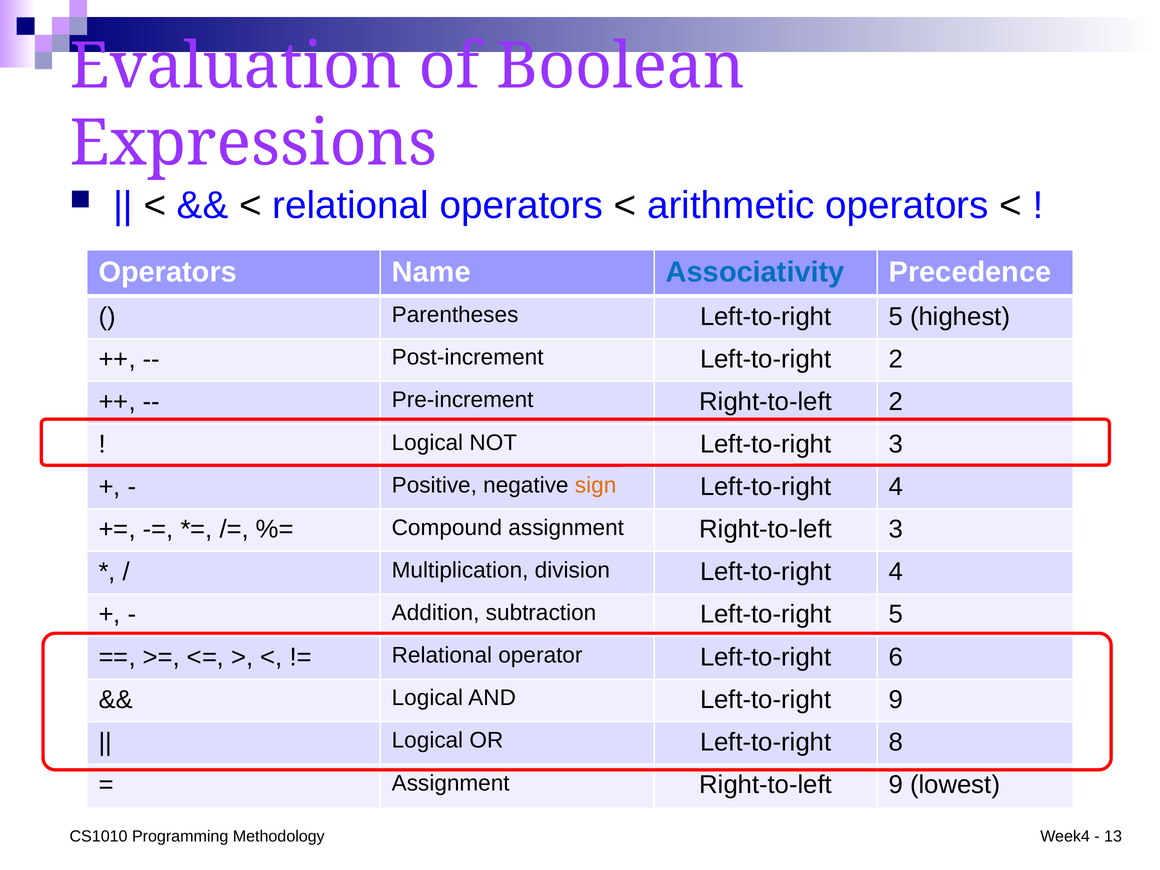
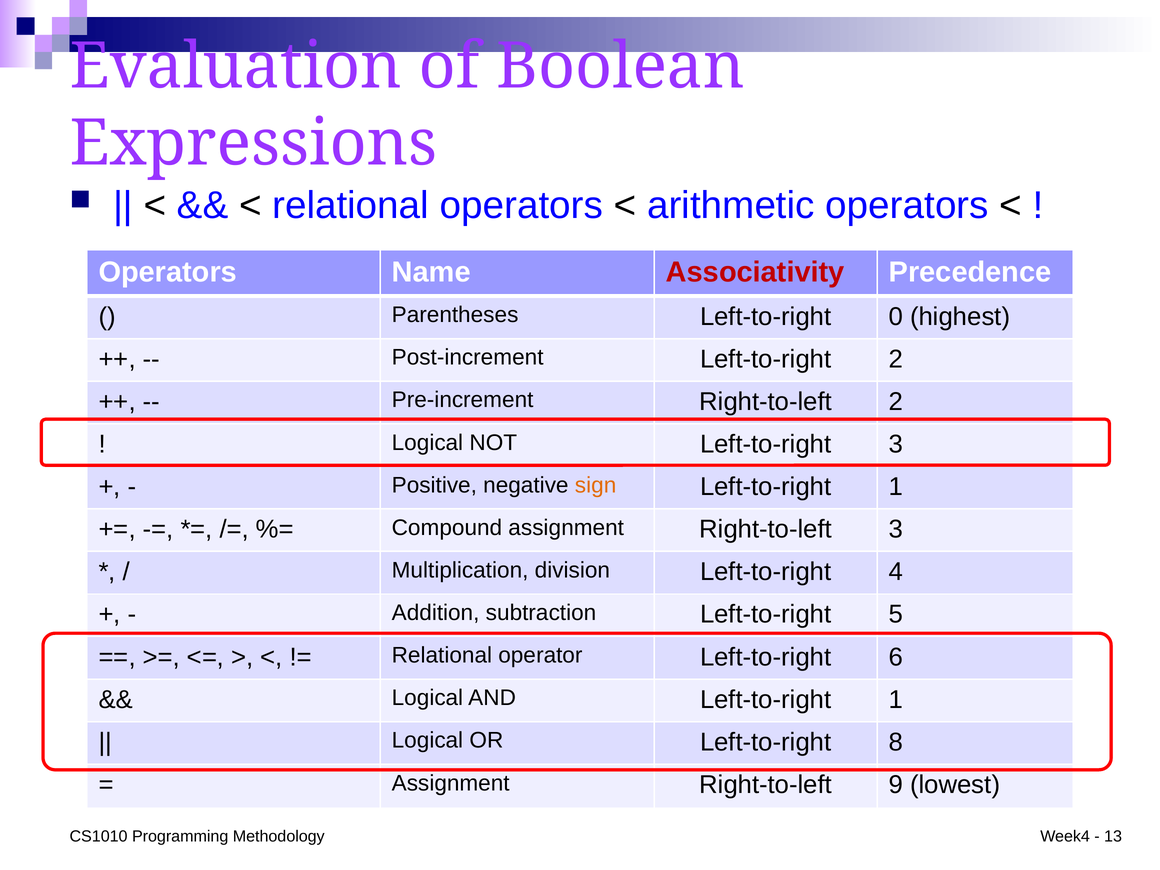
Associativity colour: blue -> red
Parentheses Left-to-right 5: 5 -> 0
4 at (896, 487): 4 -> 1
AND Left-to-right 9: 9 -> 1
